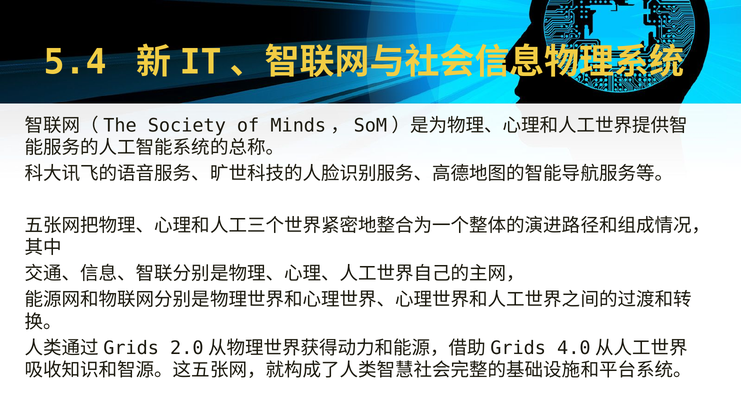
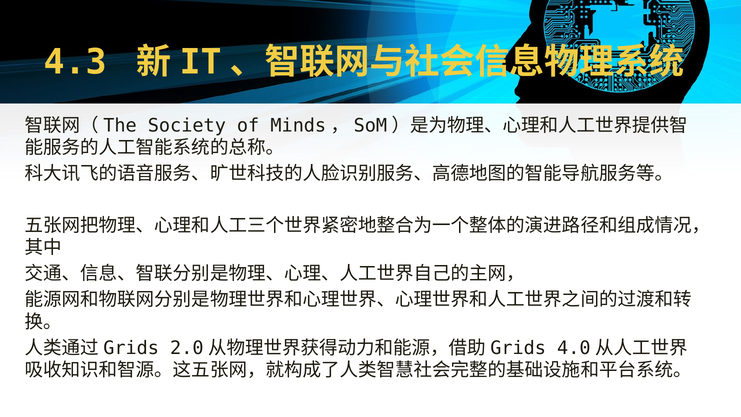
5.4: 5.4 -> 4.3
